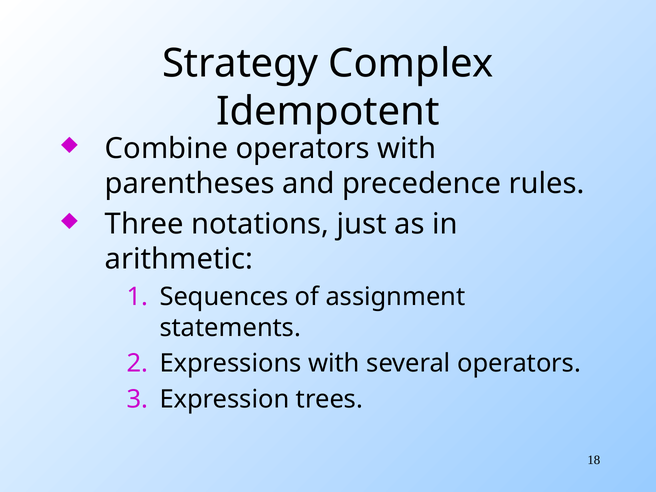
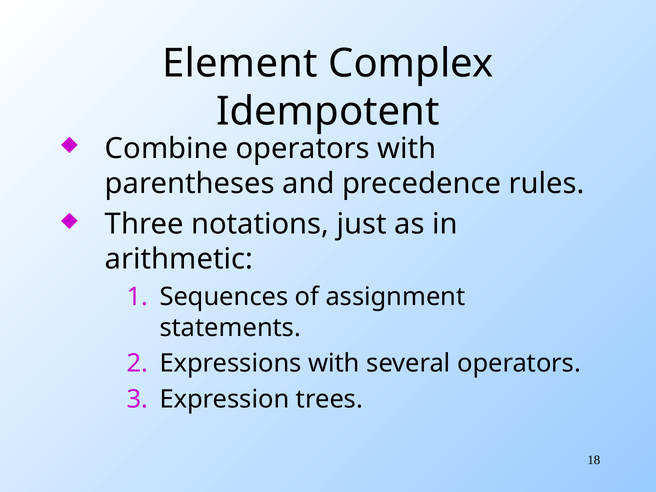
Strategy: Strategy -> Element
